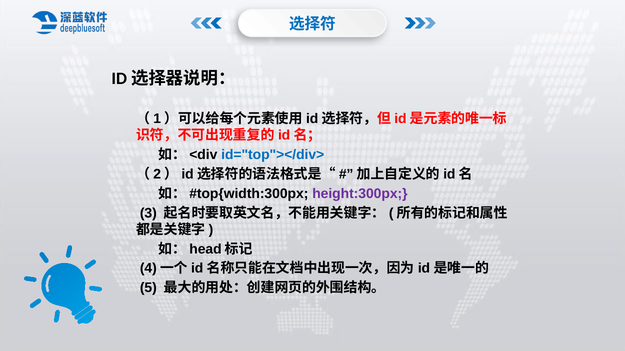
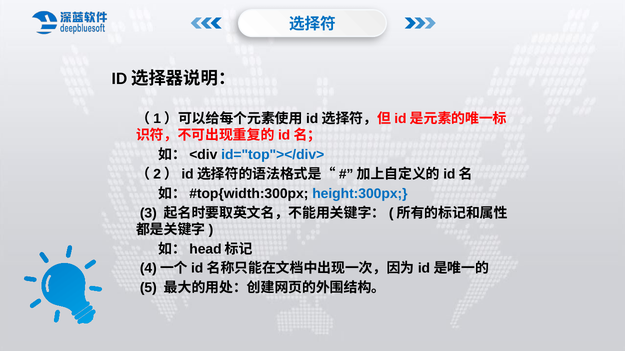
height:300px colour: purple -> blue
